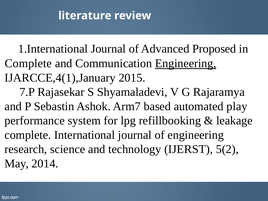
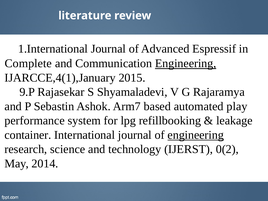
Proposed: Proposed -> Espressif
7.P: 7.P -> 9.P
complete at (28, 135): complete -> container
engineering at (196, 135) underline: none -> present
5(2: 5(2 -> 0(2
